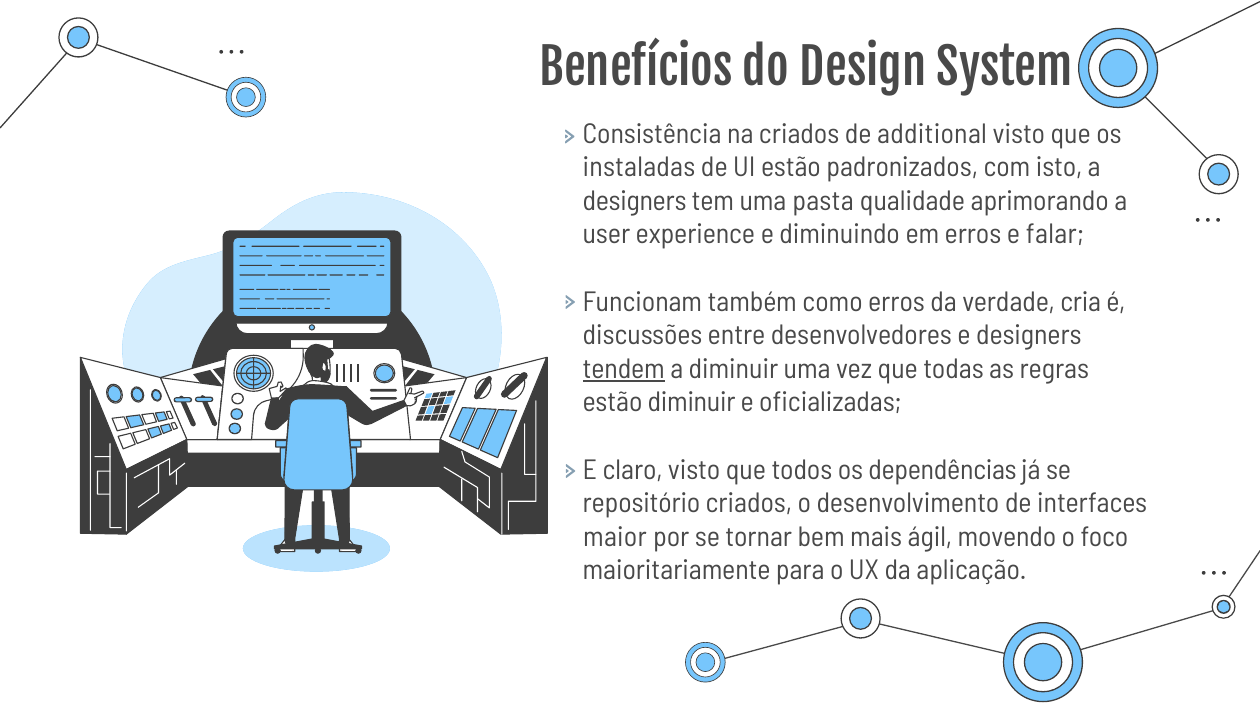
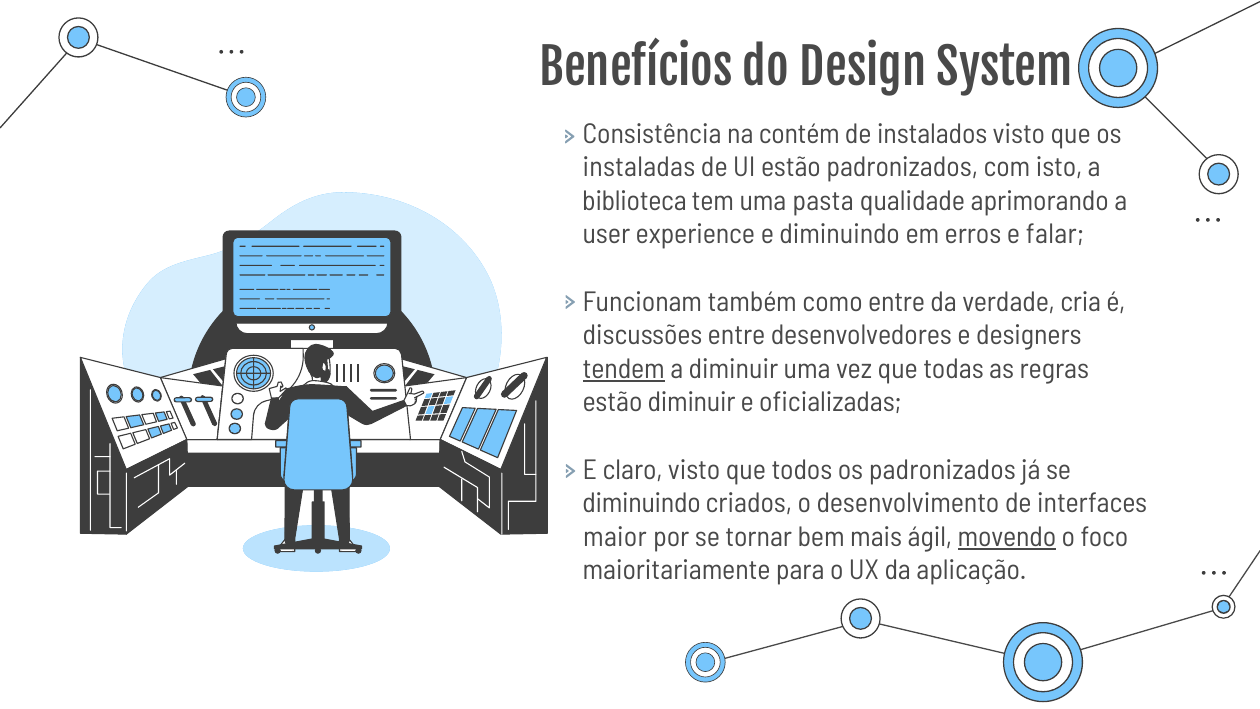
na criados: criados -> contém
additional: additional -> instalados
designers at (635, 201): designers -> biblioteca
como erros: erros -> entre
os dependências: dependências -> padronizados
repositório at (642, 503): repositório -> diminuindo
movendo underline: none -> present
